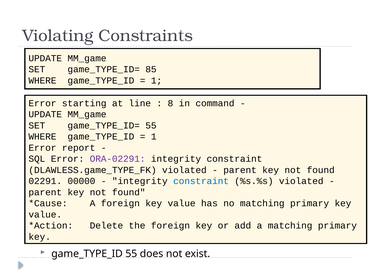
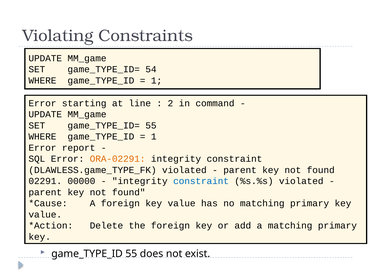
85: 85 -> 54
8: 8 -> 2
ORA-02291 colour: purple -> orange
